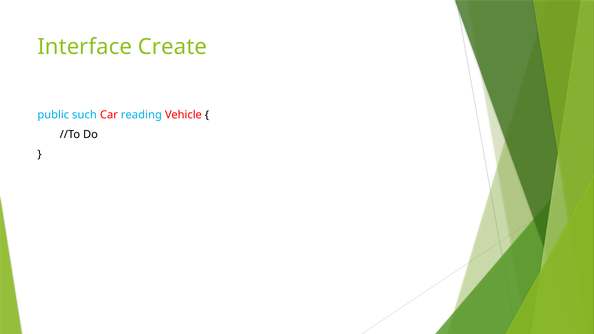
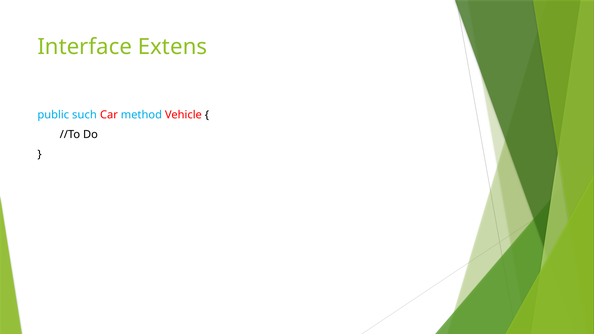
Create: Create -> Extens
reading: reading -> method
